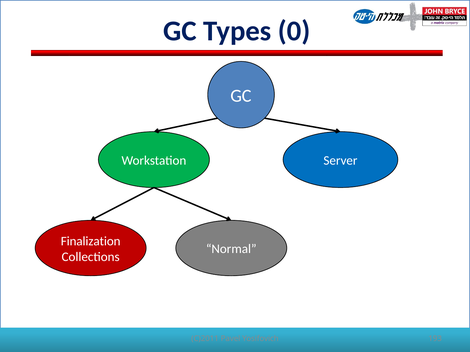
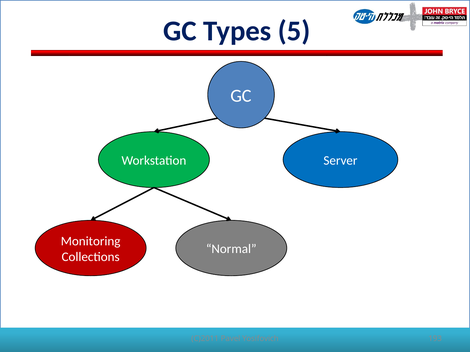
0: 0 -> 5
Finalization: Finalization -> Monitoring
